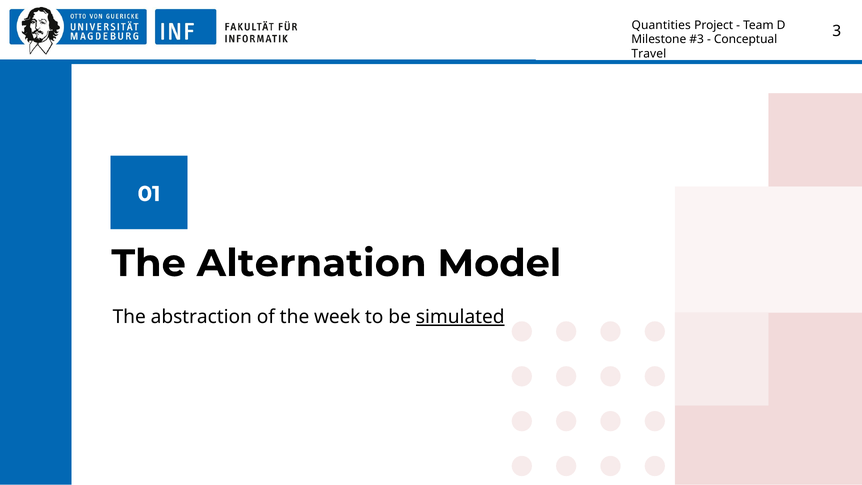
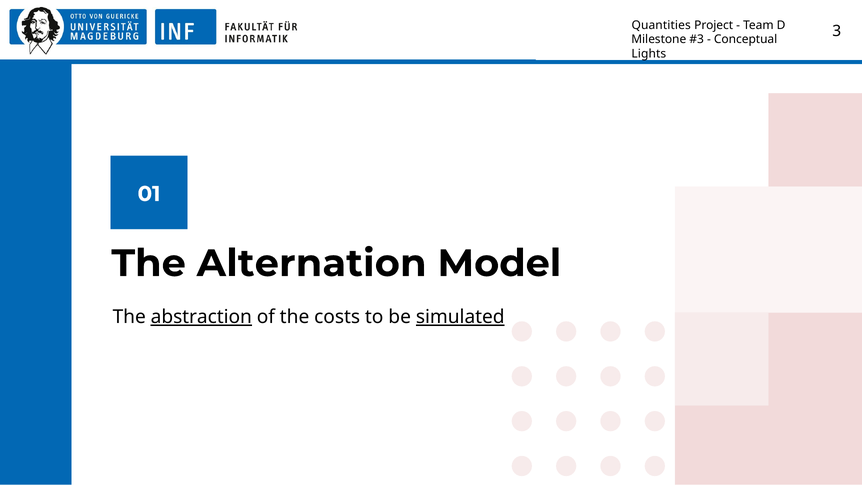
Travel: Travel -> Lights
abstraction underline: none -> present
week: week -> costs
